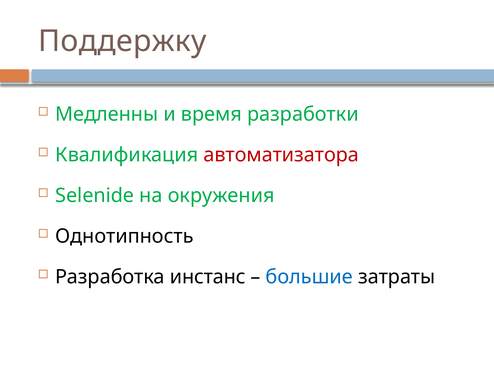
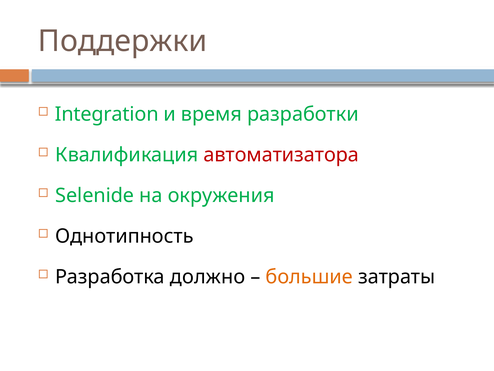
Поддержку: Поддержку -> Поддержки
Медленны: Медленны -> Integration
инстанс: инстанс -> должно
большие colour: blue -> orange
